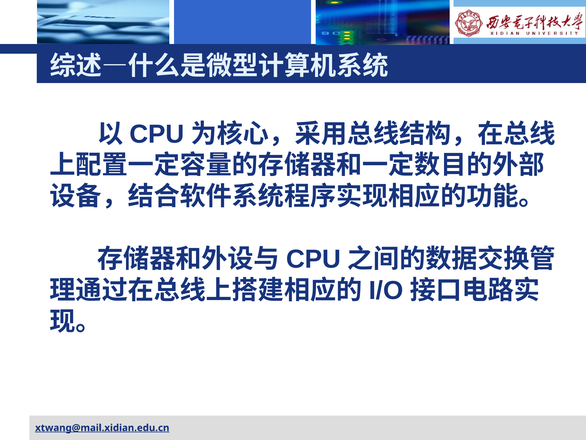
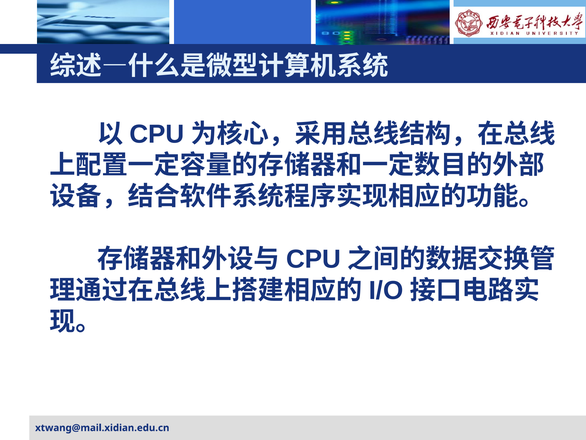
xtwang@mail.xidian.edu.cn underline: present -> none
